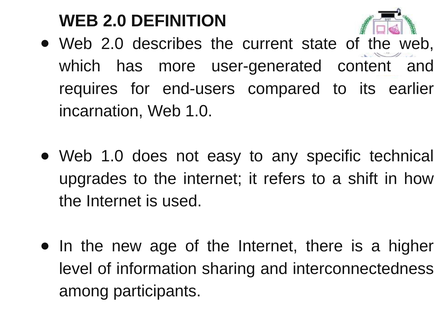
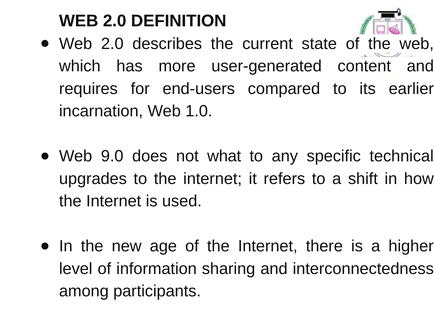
1.0 at (112, 156): 1.0 -> 9.0
easy: easy -> what
